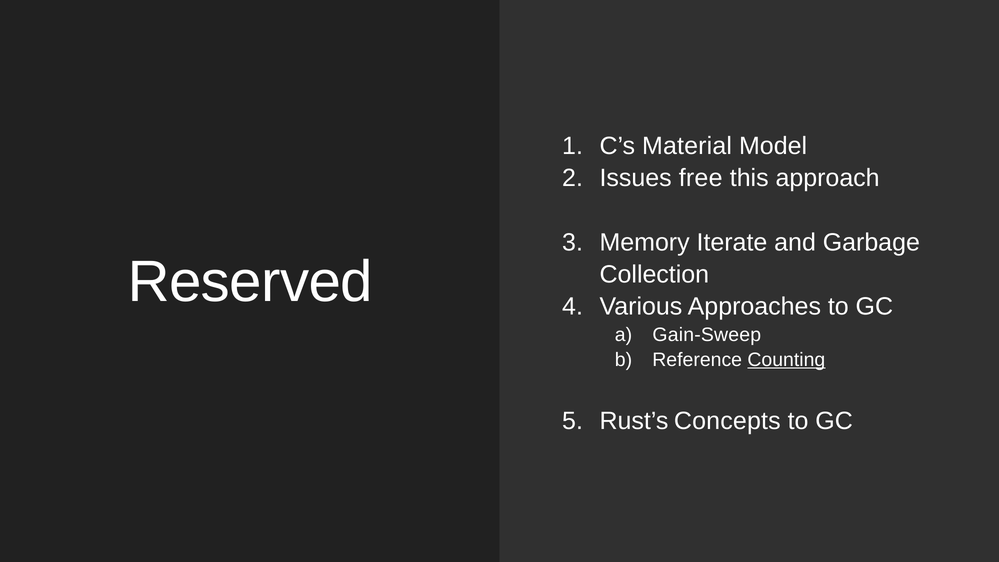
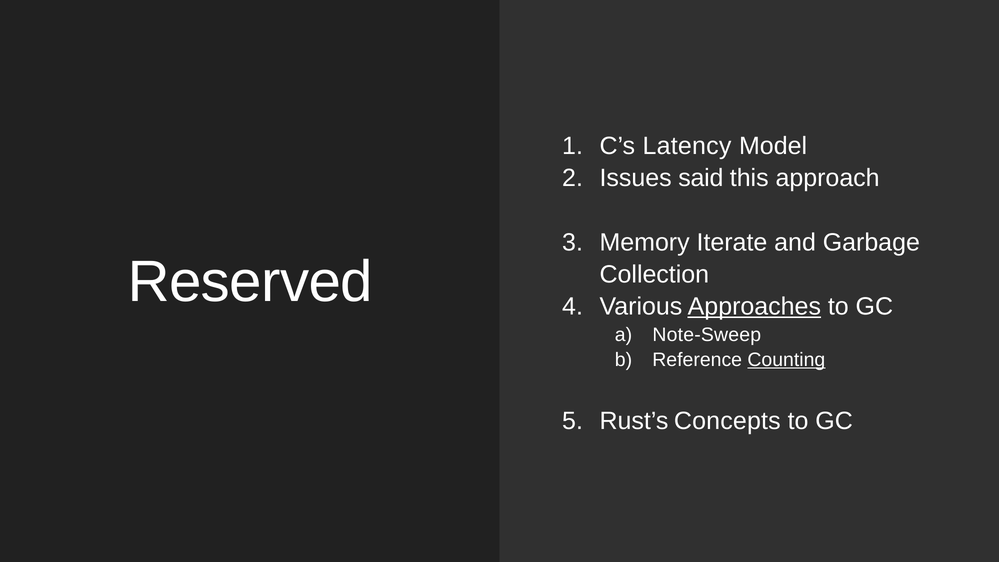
Material: Material -> Latency
free: free -> said
Approaches underline: none -> present
Gain-Sweep: Gain-Sweep -> Note-Sweep
